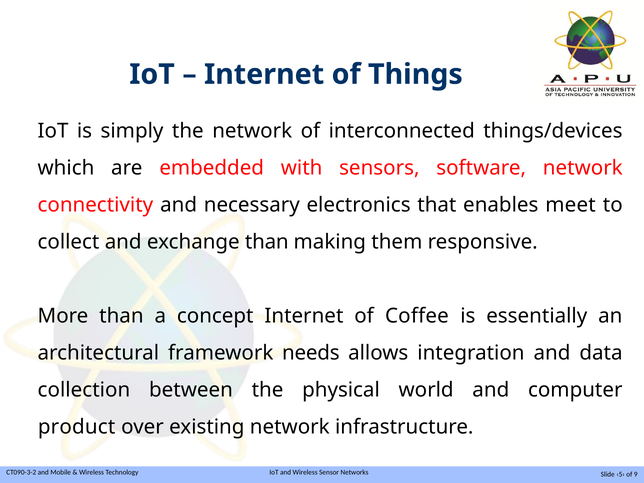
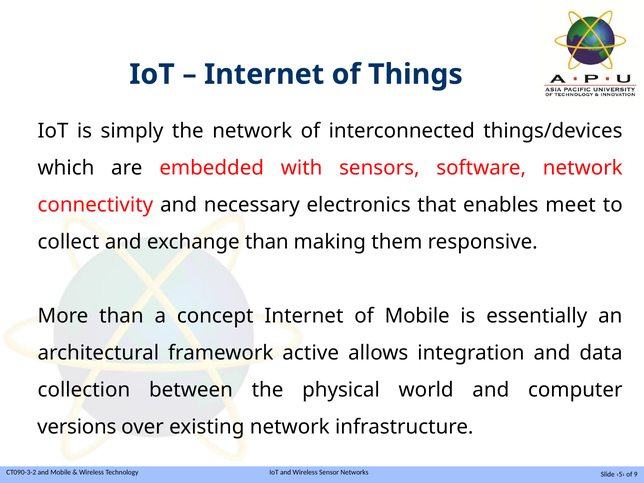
of Coffee: Coffee -> Mobile
needs: needs -> active
product: product -> versions
